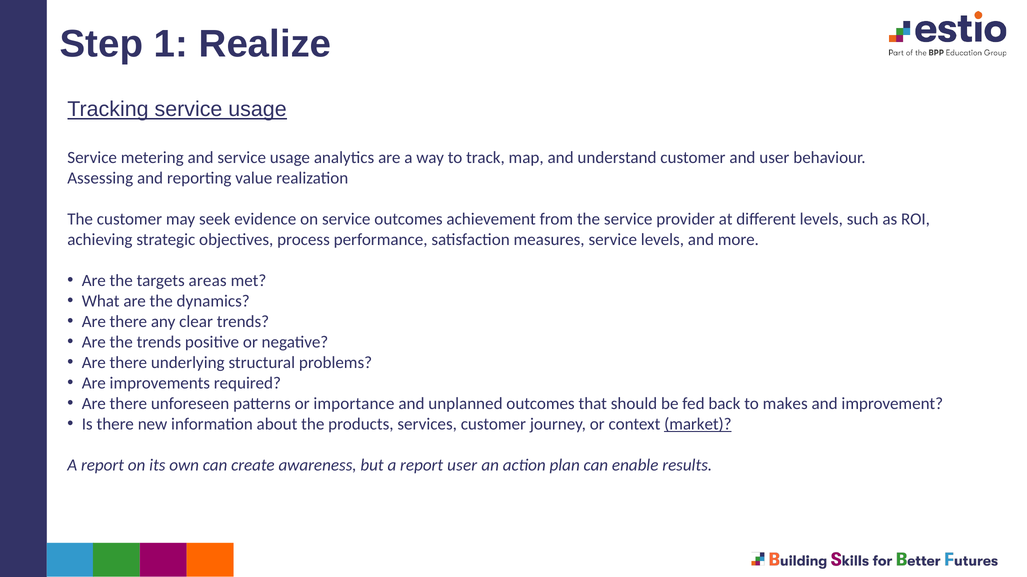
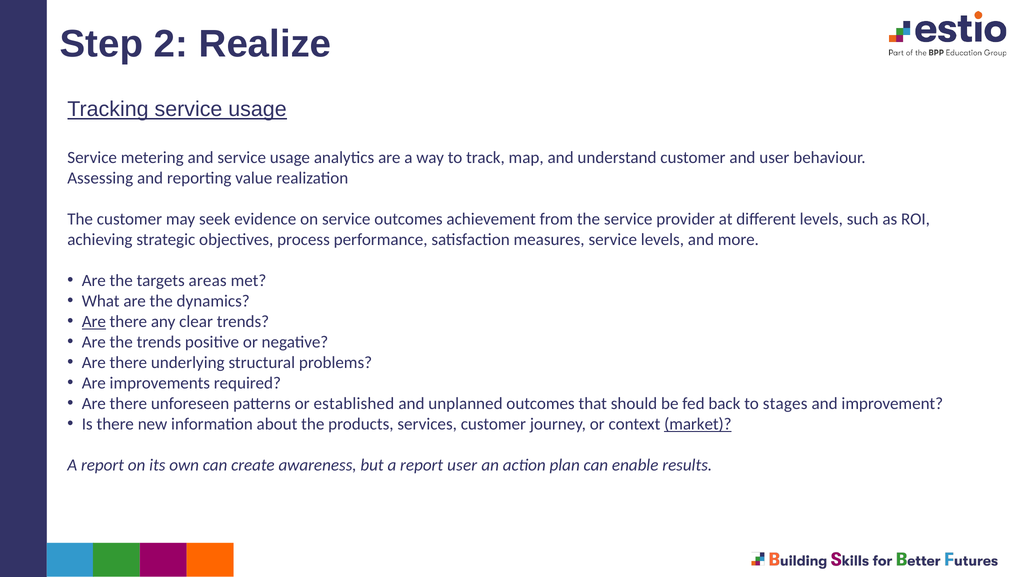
1: 1 -> 2
Are at (94, 322) underline: none -> present
importance: importance -> established
makes: makes -> stages
